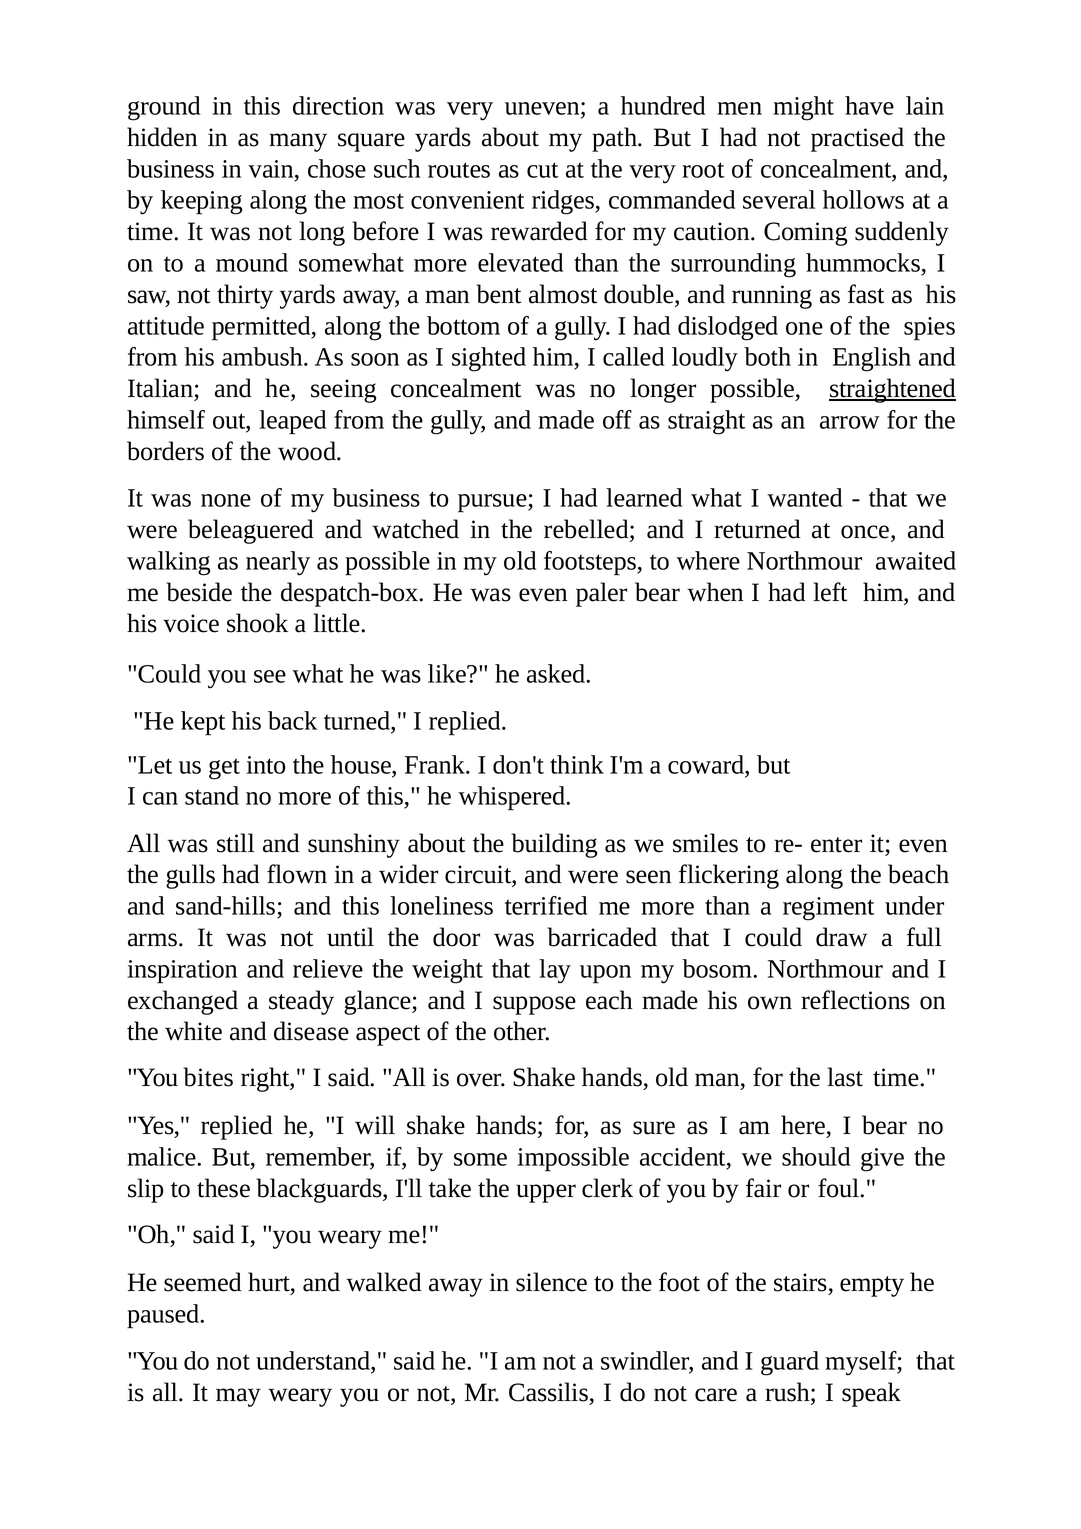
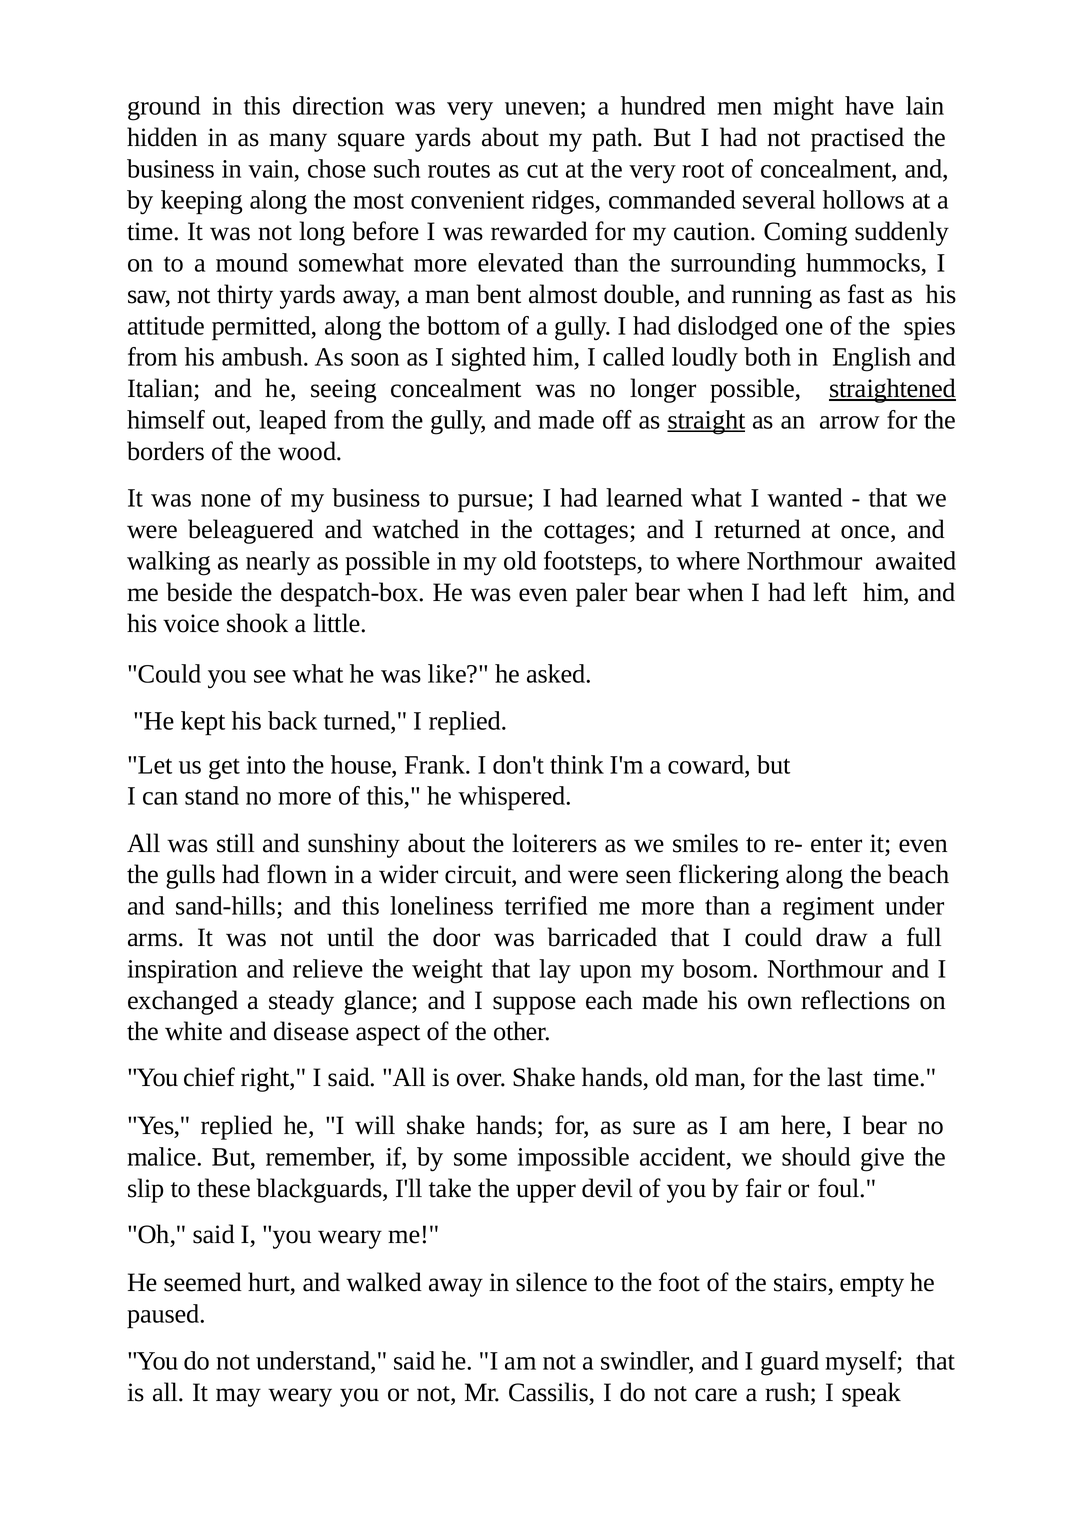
straight underline: none -> present
rebelled: rebelled -> cottages
building: building -> loiterers
bites: bites -> chief
clerk: clerk -> devil
